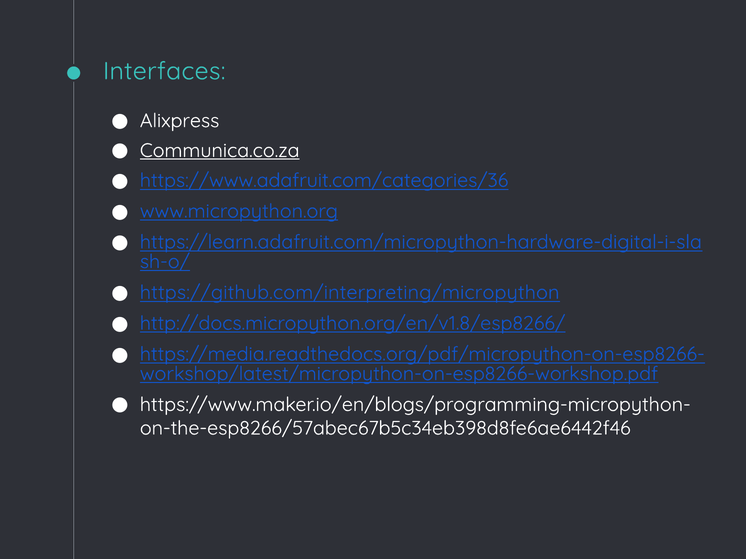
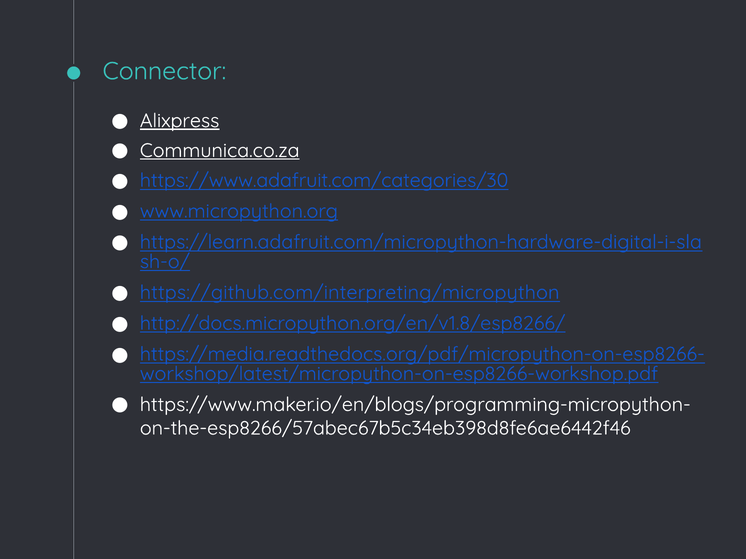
Interfaces: Interfaces -> Connector
Alixpress underline: none -> present
https://www.adafruit.com/categories/36: https://www.adafruit.com/categories/36 -> https://www.adafruit.com/categories/30
